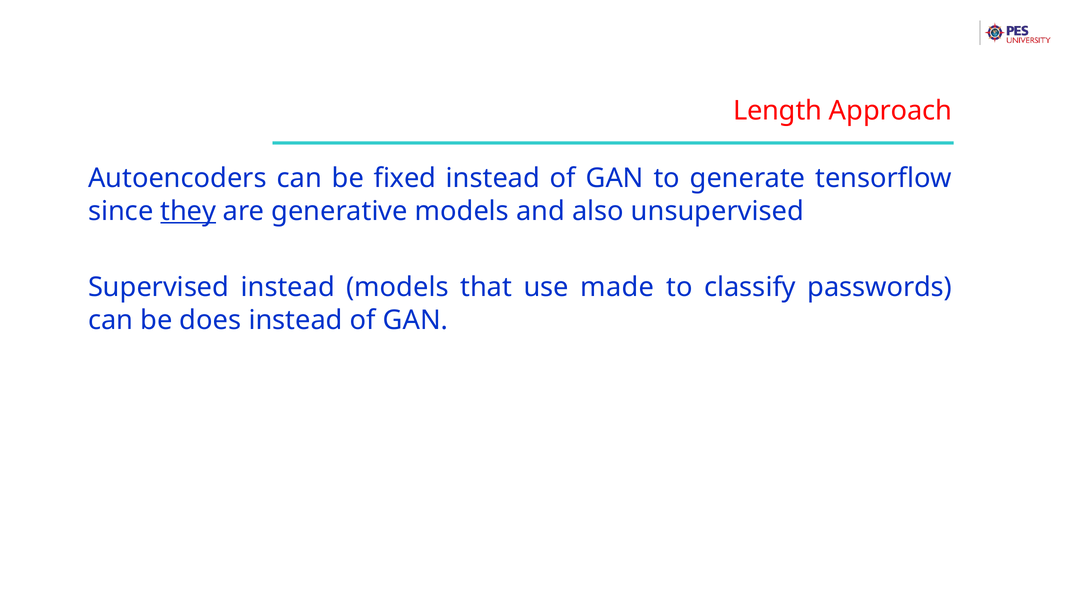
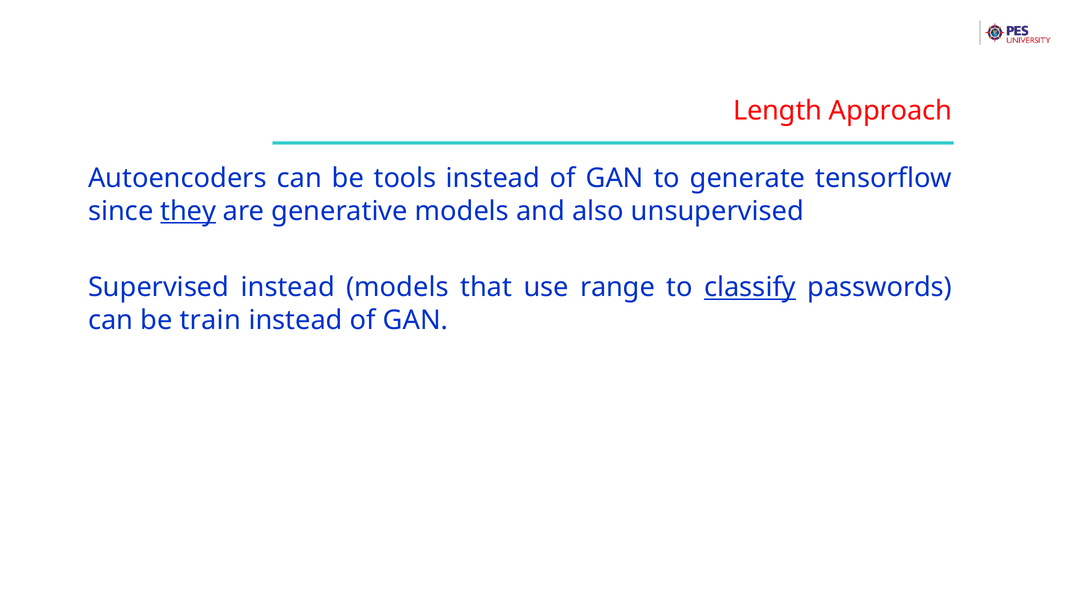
fixed: fixed -> tools
made: made -> range
classify underline: none -> present
does: does -> train
